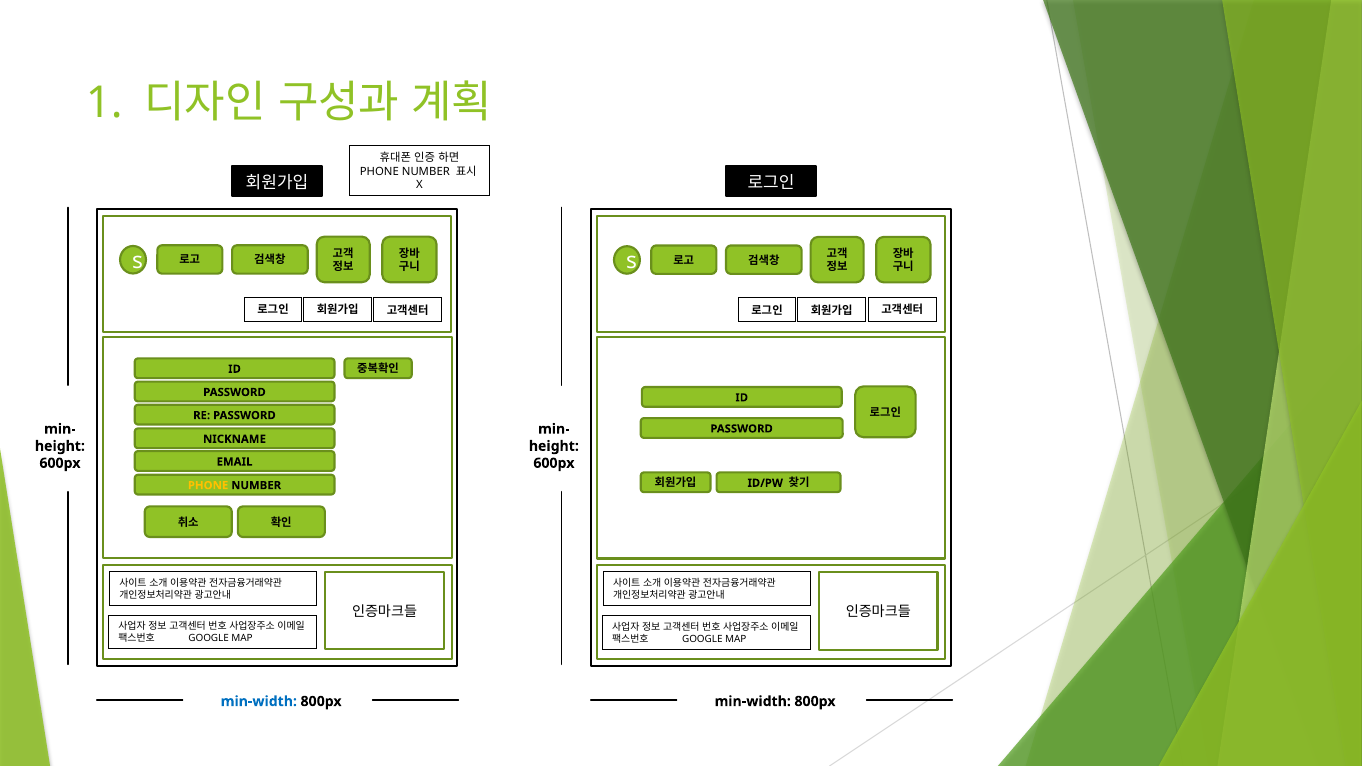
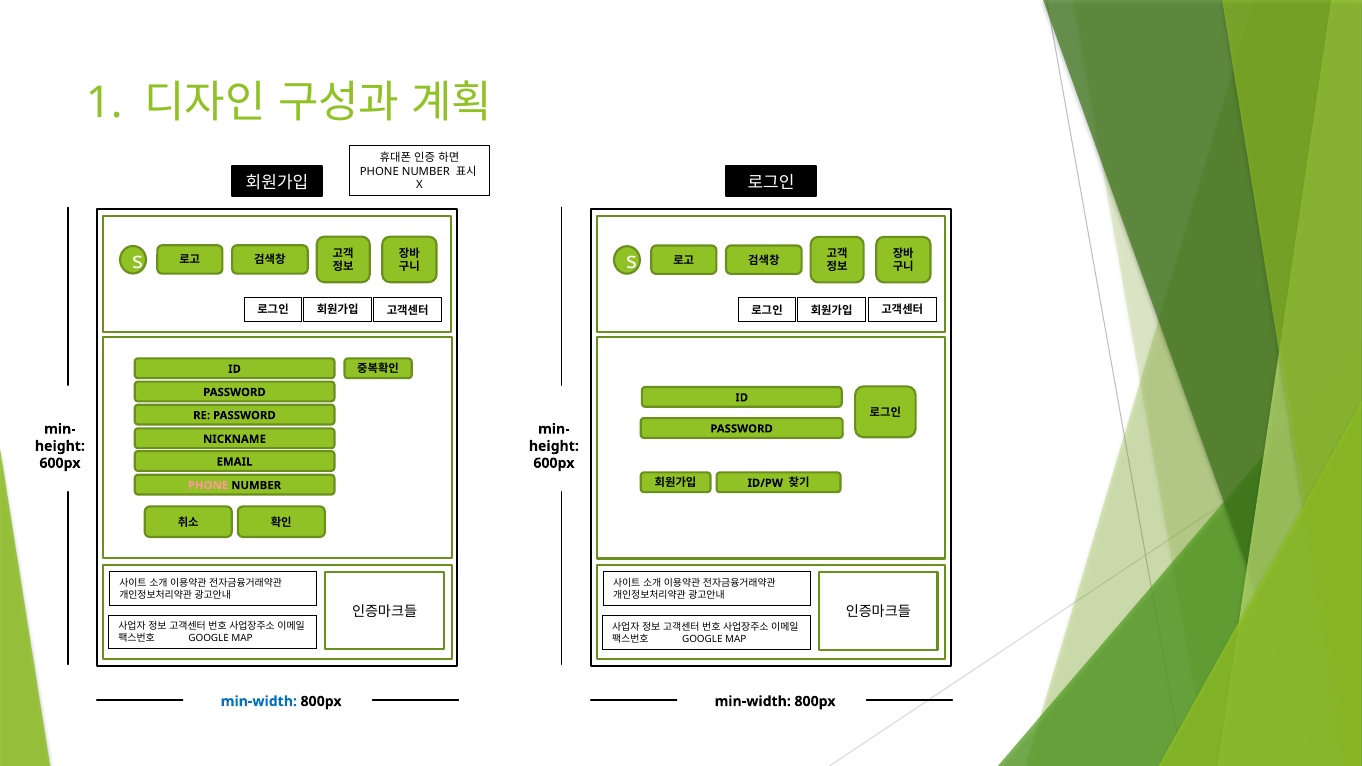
PHONE at (208, 485) colour: yellow -> pink
